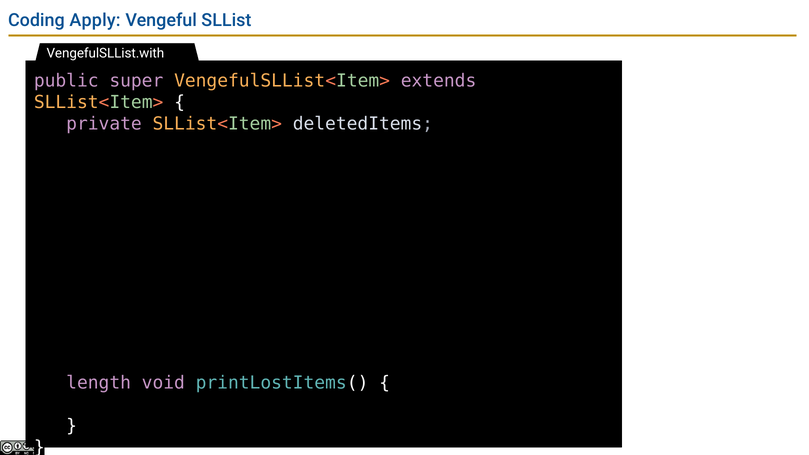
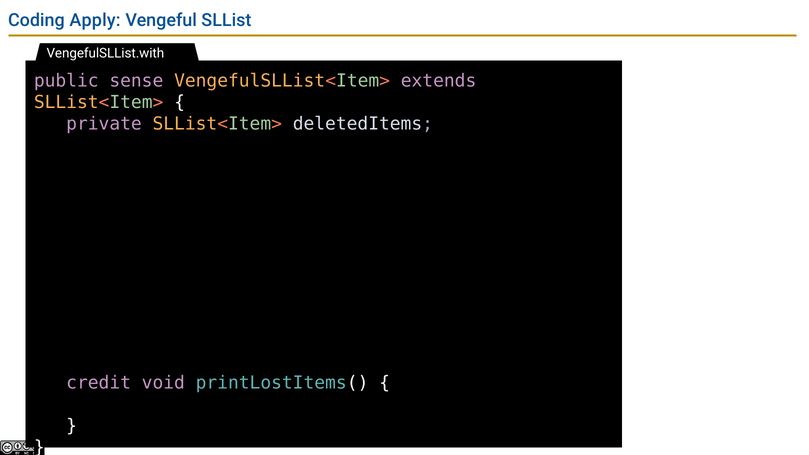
super: super -> sense
length: length -> credit
